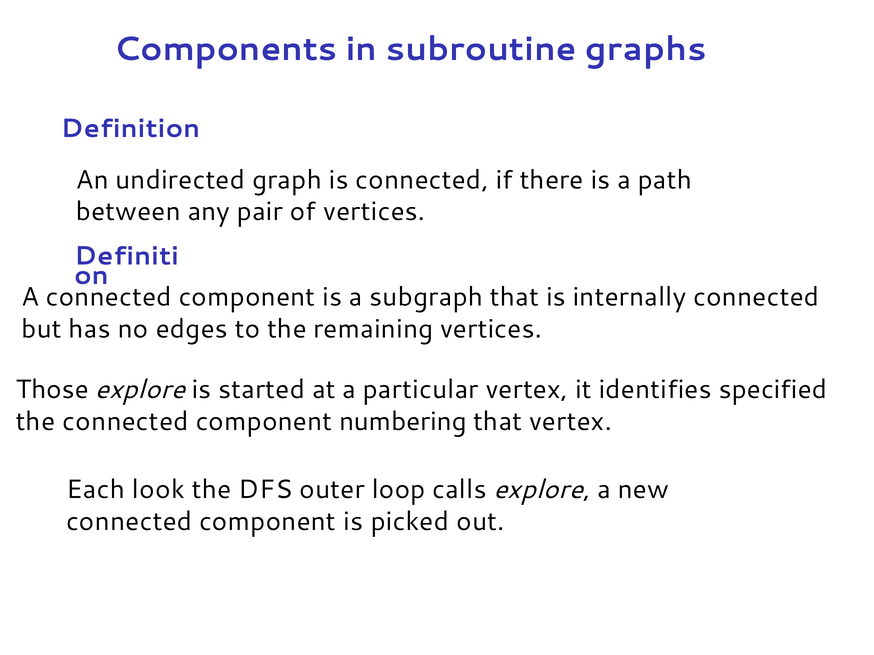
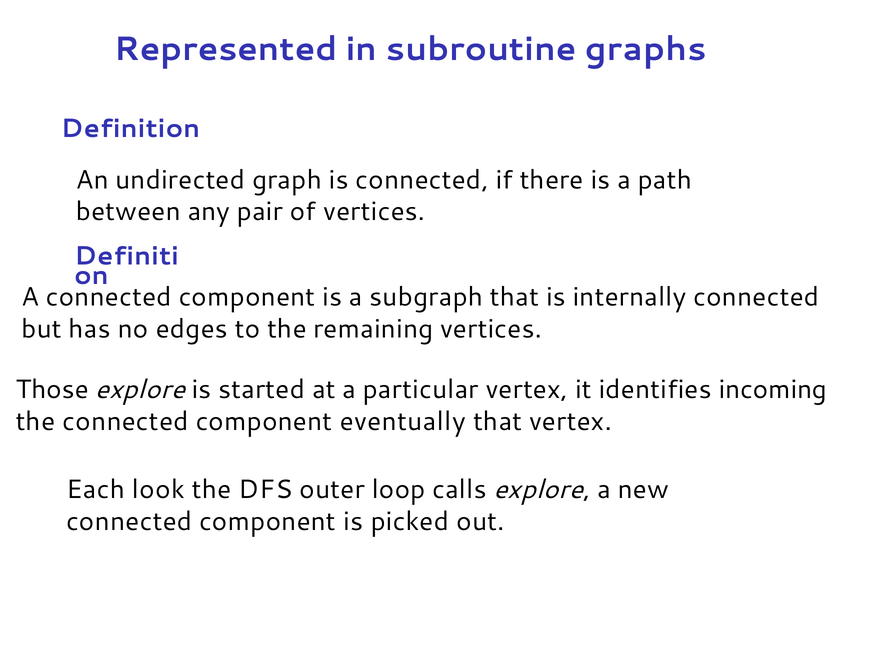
Components: Components -> Represented
speciﬁed: speciﬁed -> incoming
numbering: numbering -> eventually
